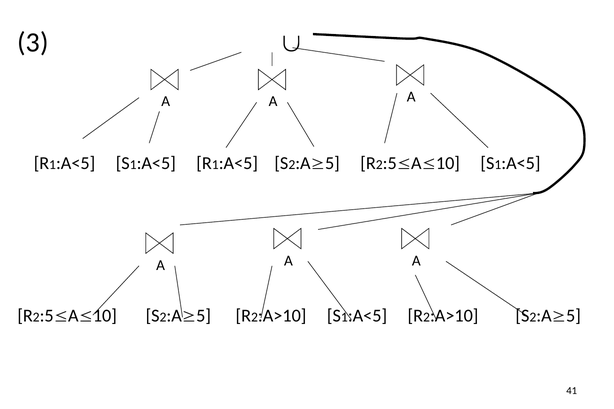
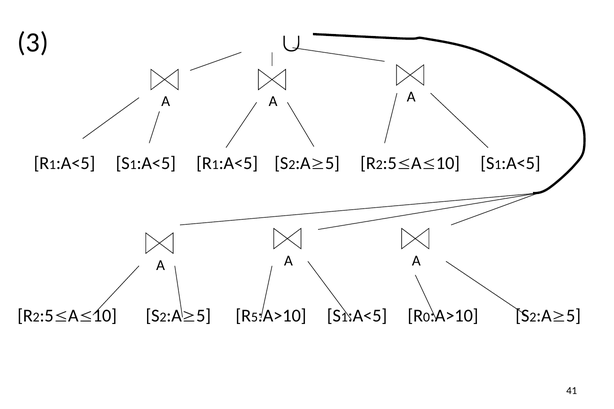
2 at (255, 318): 2 -> 5
2 at (427, 318): 2 -> 0
